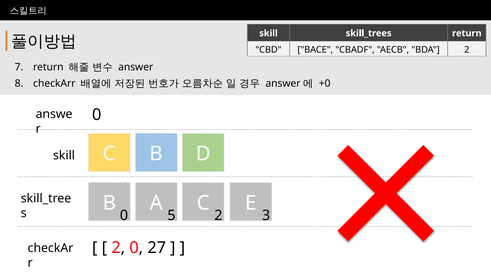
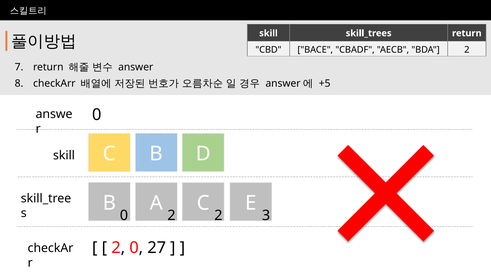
+0: +0 -> +5
0 5: 5 -> 2
